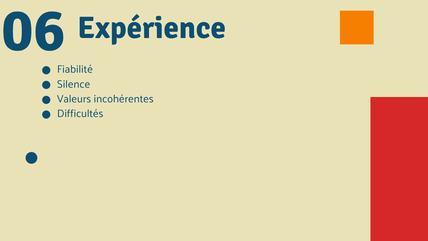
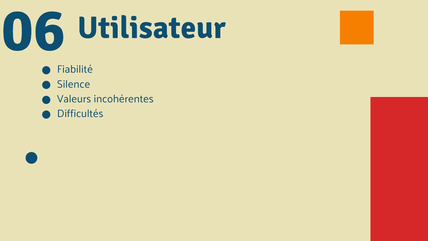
Expérience: Expérience -> Utilisateur
